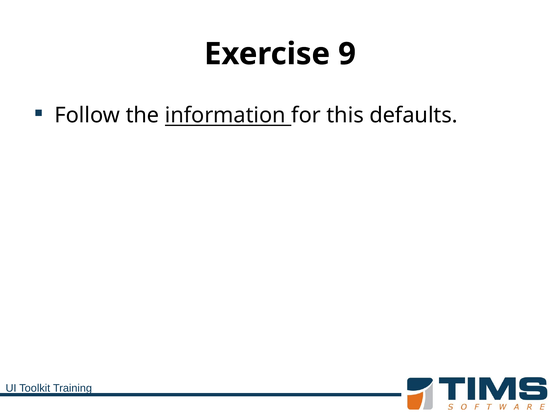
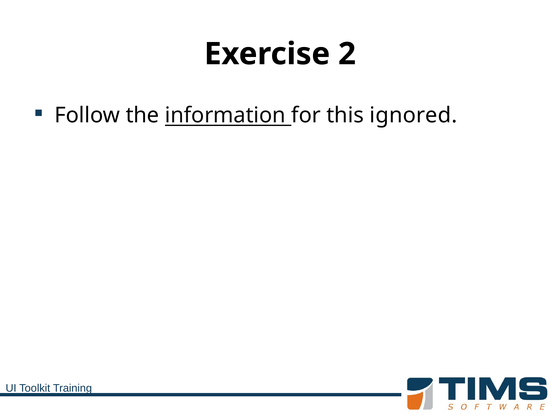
9: 9 -> 2
defaults: defaults -> ignored
